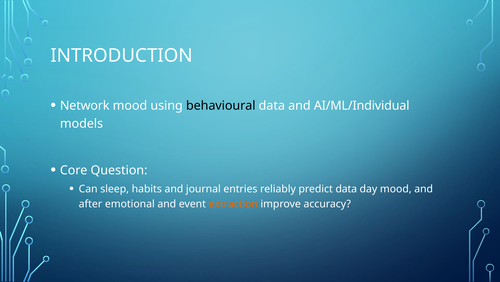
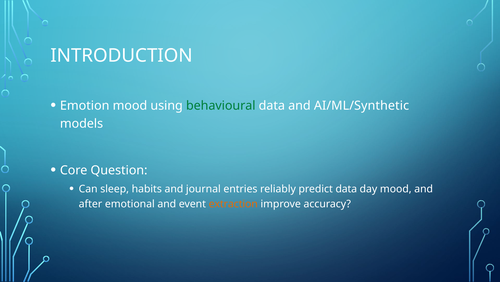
Network: Network -> Emotion
behavioural colour: black -> green
AI/ML/Individual: AI/ML/Individual -> AI/ML/Synthetic
